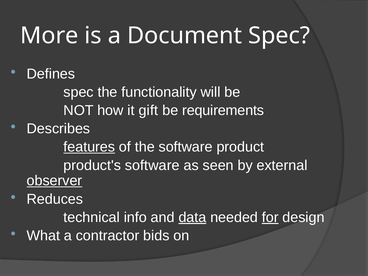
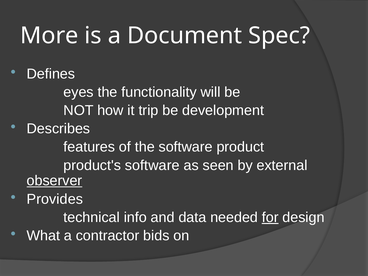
spec at (79, 92): spec -> eyes
gift: gift -> trip
requirements: requirements -> development
features underline: present -> none
Reduces: Reduces -> Provides
data underline: present -> none
